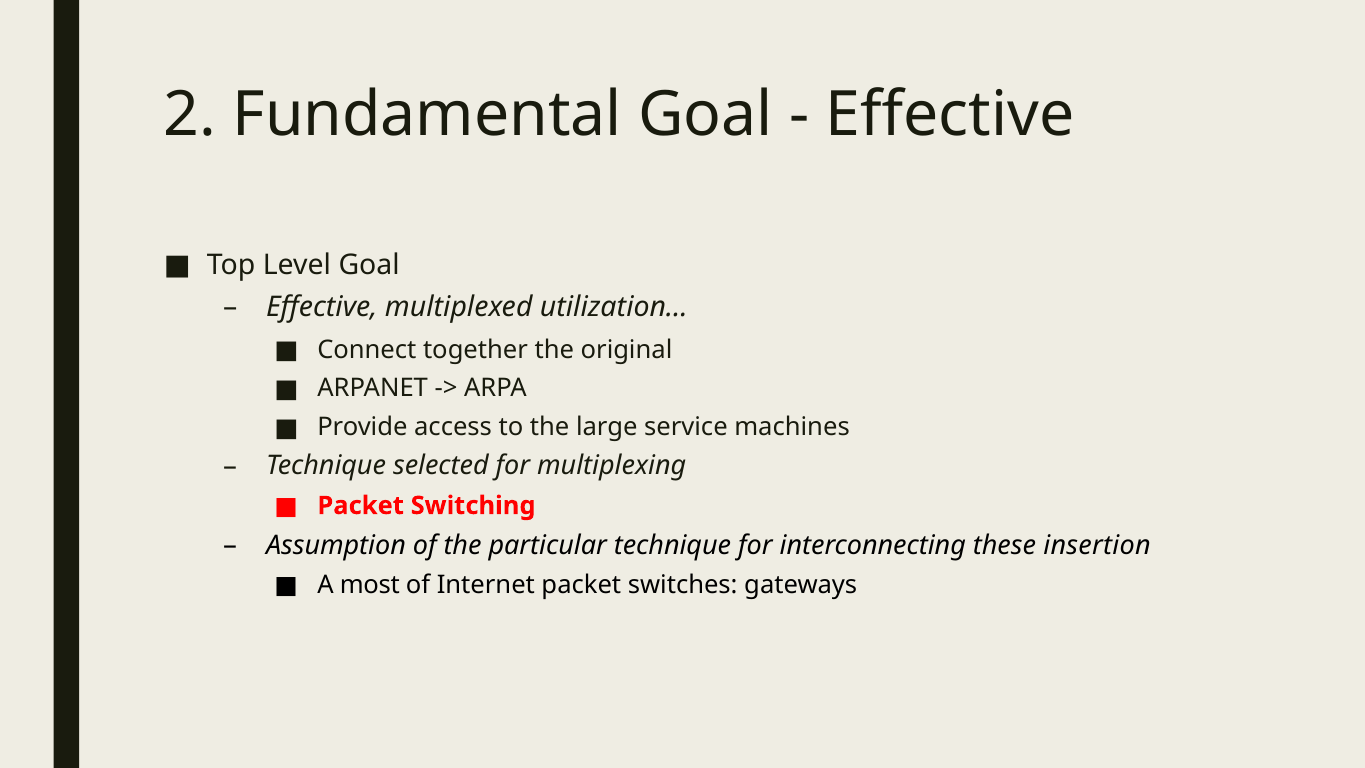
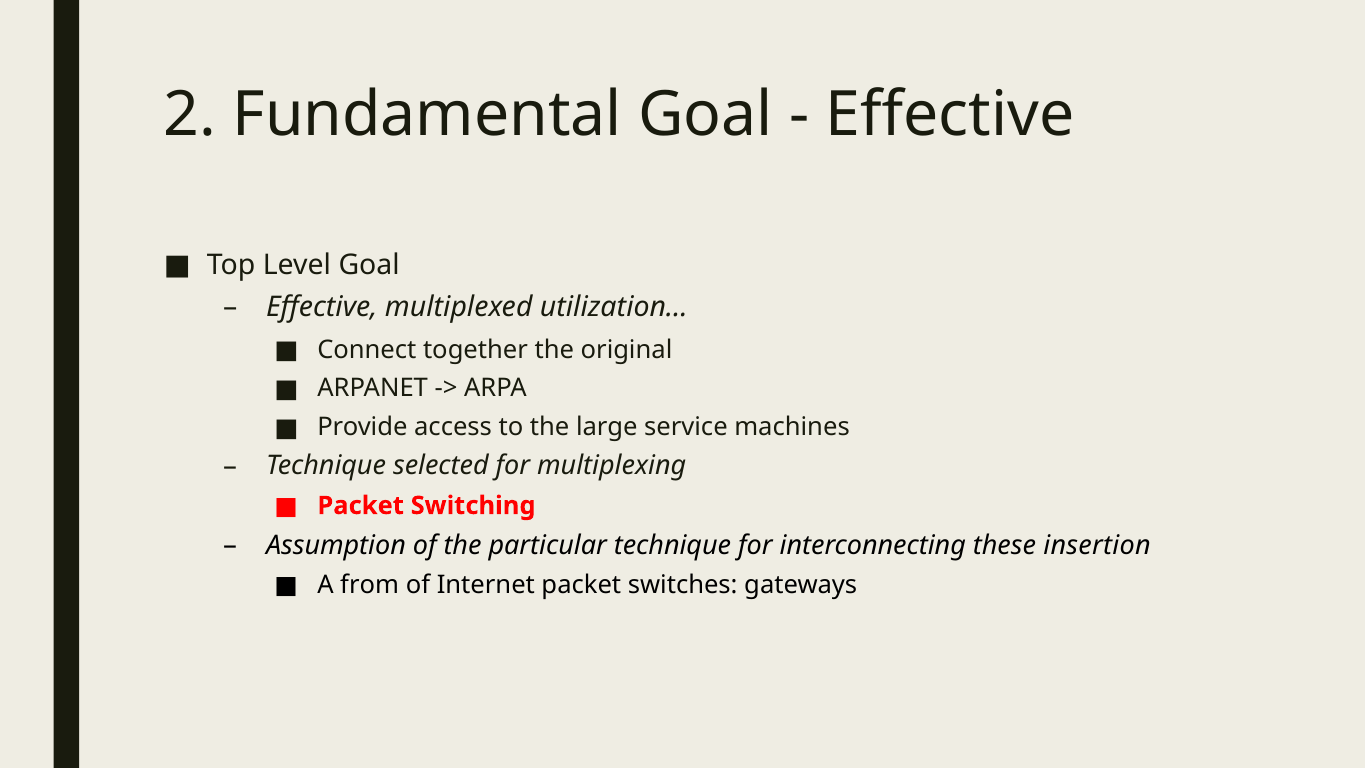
most: most -> from
